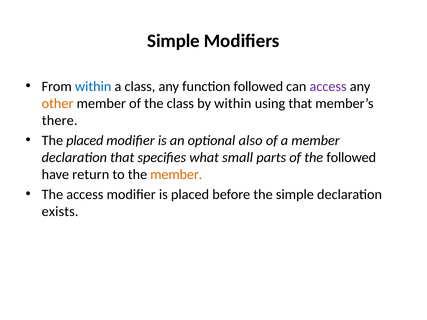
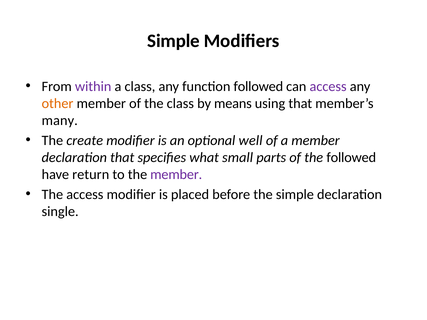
within at (93, 86) colour: blue -> purple
by within: within -> means
there: there -> many
The placed: placed -> create
also: also -> well
member at (176, 175) colour: orange -> purple
exists: exists -> single
